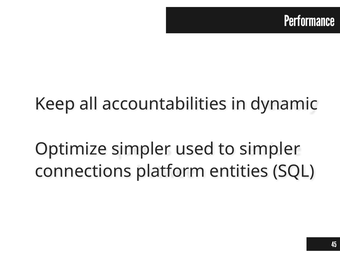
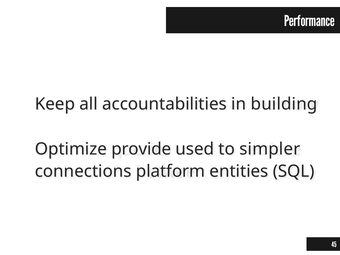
dynamic: dynamic -> building
Optimize simpler: simpler -> provide
